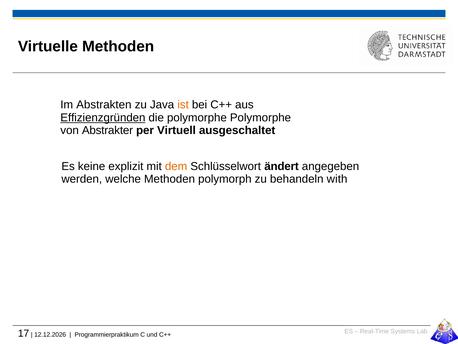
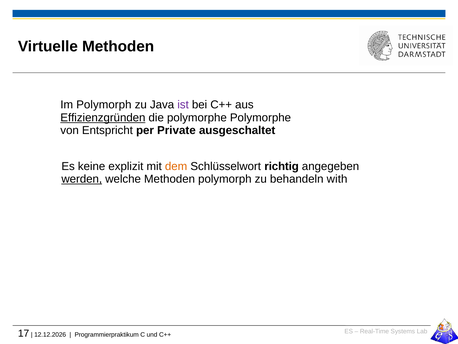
Im Abstrakten: Abstrakten -> Polymorph
ist colour: orange -> purple
Abstrakter: Abstrakter -> Entspricht
Virtuell: Virtuell -> Private
ändert: ändert -> richtig
werden underline: none -> present
